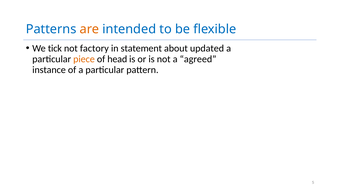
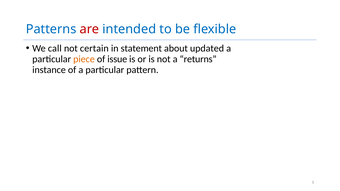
are colour: orange -> red
tick: tick -> call
factory: factory -> certain
head: head -> issue
agreed: agreed -> returns
